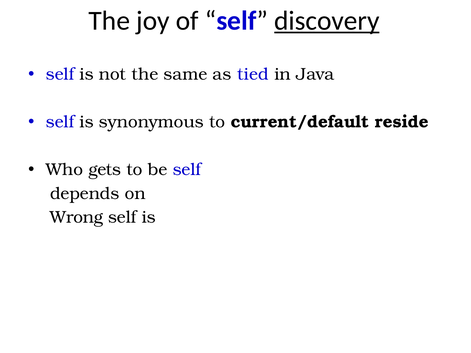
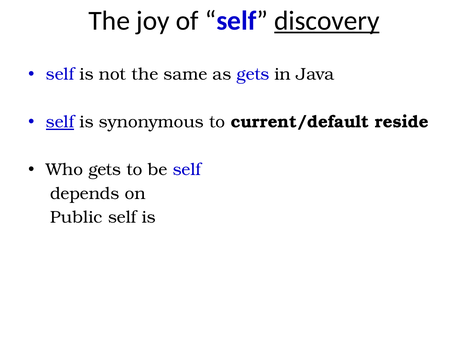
as tied: tied -> gets
self at (60, 122) underline: none -> present
Wrong: Wrong -> Public
